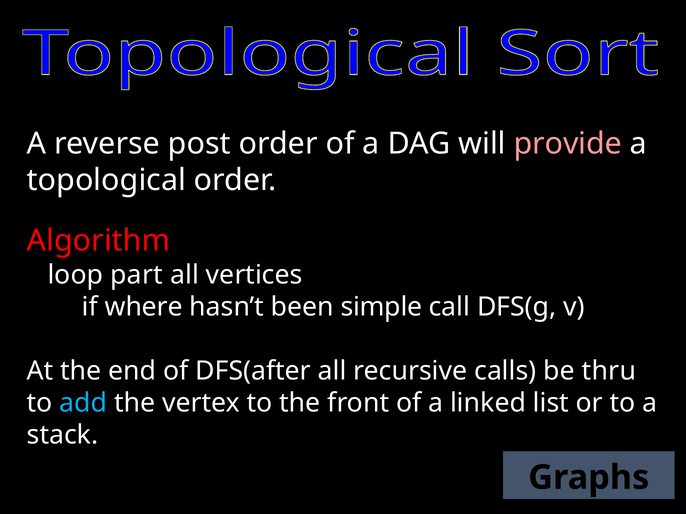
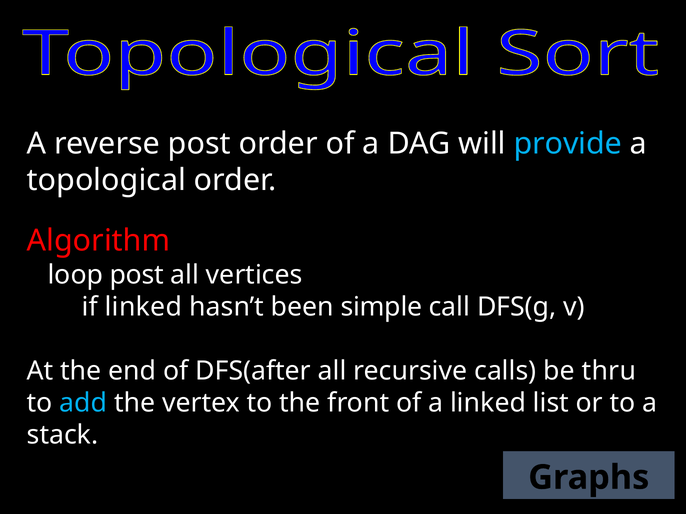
provide colour: pink -> light blue
loop part: part -> post
if where: where -> linked
